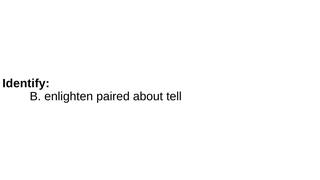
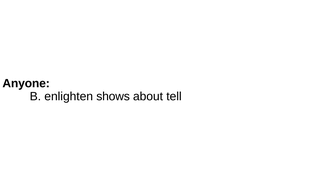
Identify: Identify -> Anyone
paired: paired -> shows
